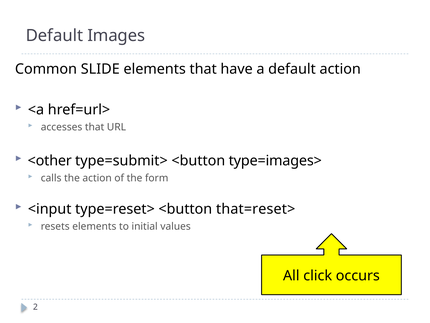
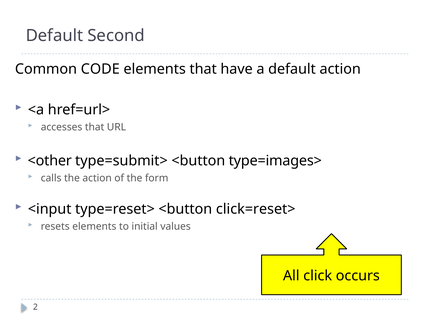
Images: Images -> Second
SLIDE: SLIDE -> CODE
that=reset>: that=reset> -> click=reset>
